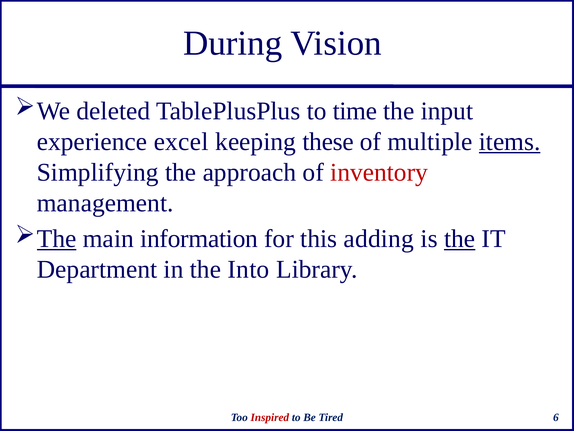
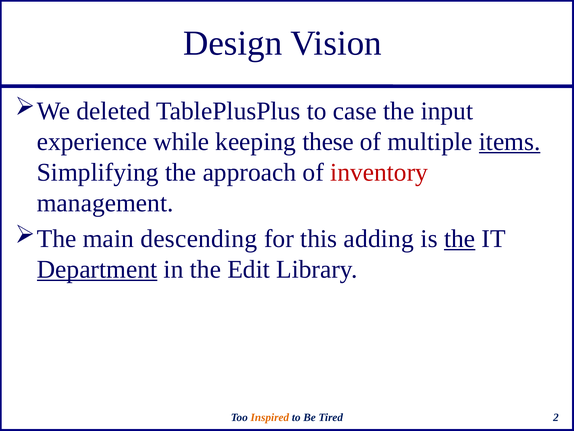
During: During -> Design
time: time -> case
excel: excel -> while
The at (57, 238) underline: present -> none
information: information -> descending
Department underline: none -> present
Into: Into -> Edit
Inspired colour: red -> orange
6: 6 -> 2
